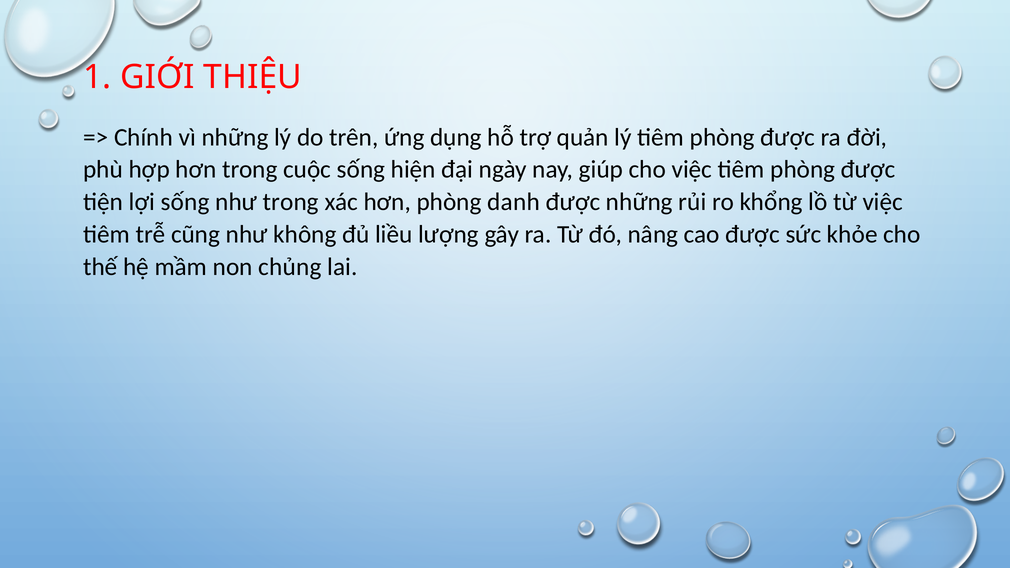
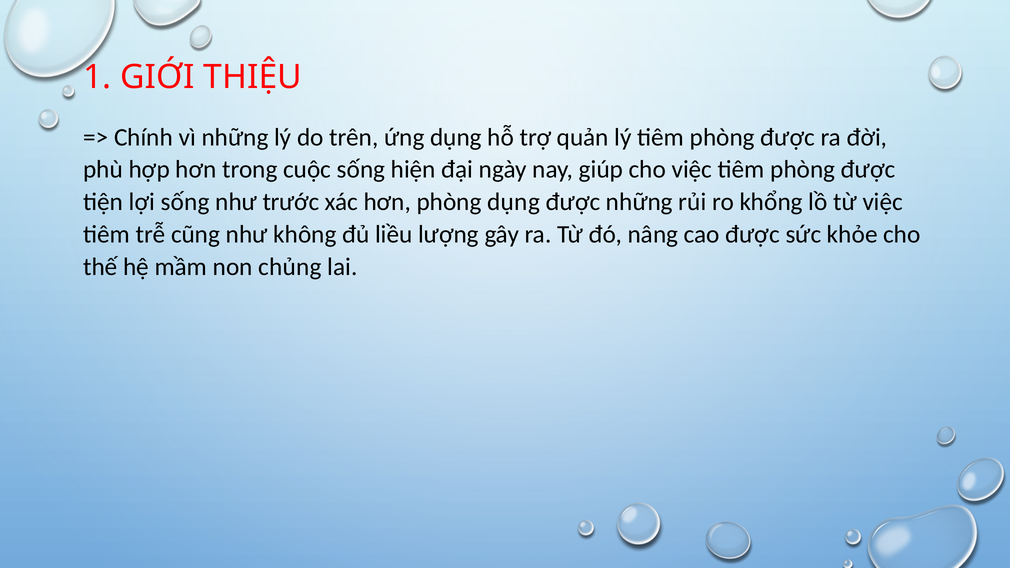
như trong: trong -> trước
phòng danh: danh -> dụng
